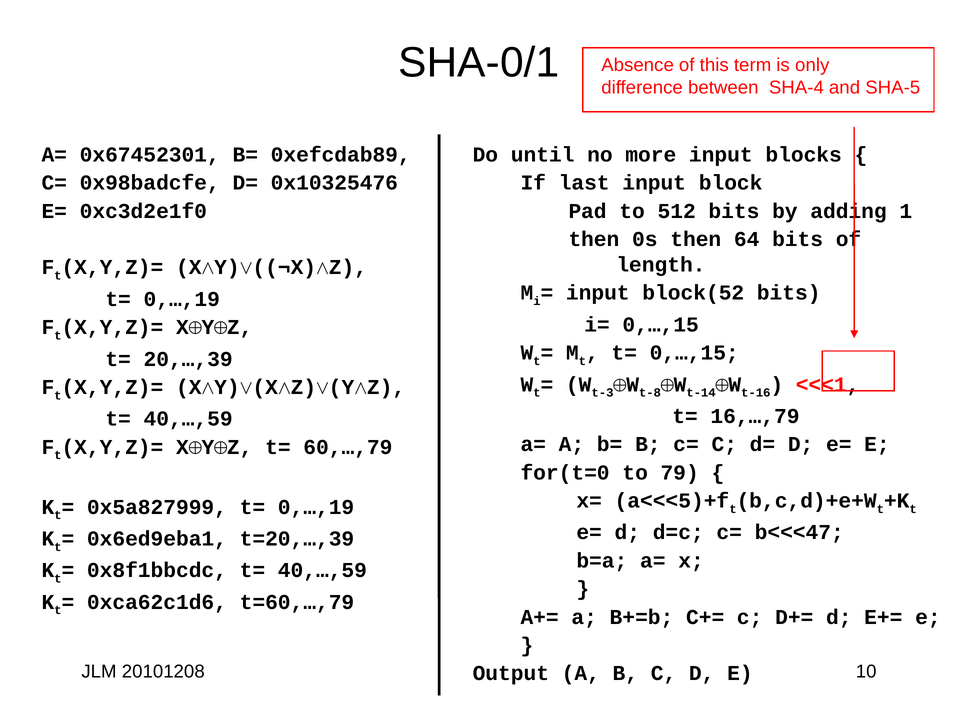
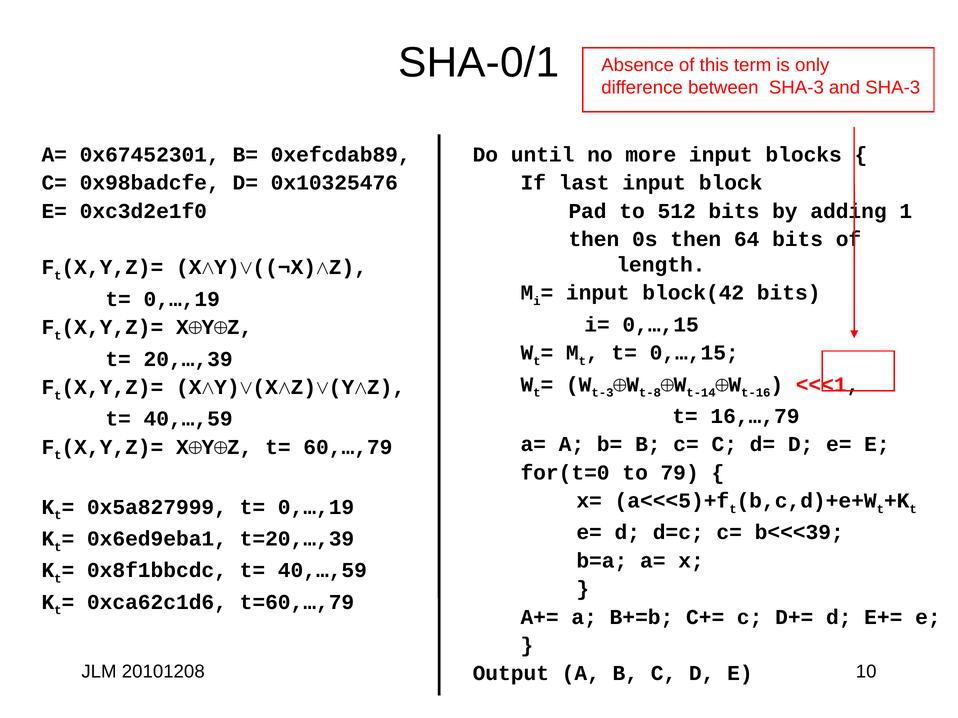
between SHA-4: SHA-4 -> SHA-3
and SHA-5: SHA-5 -> SHA-3
block(52: block(52 -> block(42
b<<<47: b<<<47 -> b<<<39
